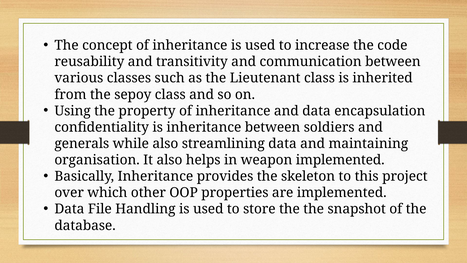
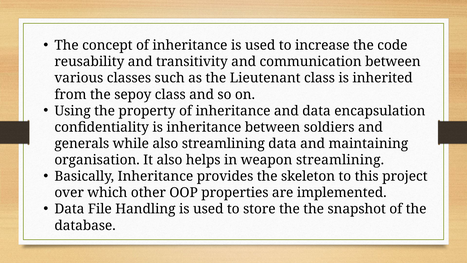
weapon implemented: implemented -> streamlining
